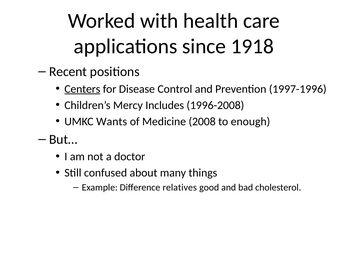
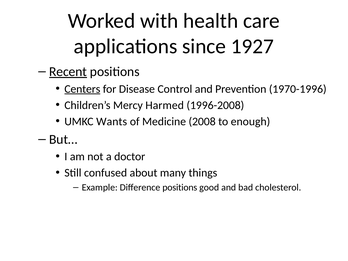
1918: 1918 -> 1927
Recent underline: none -> present
1997-1996: 1997-1996 -> 1970-1996
Includes: Includes -> Harmed
Difference relatives: relatives -> positions
